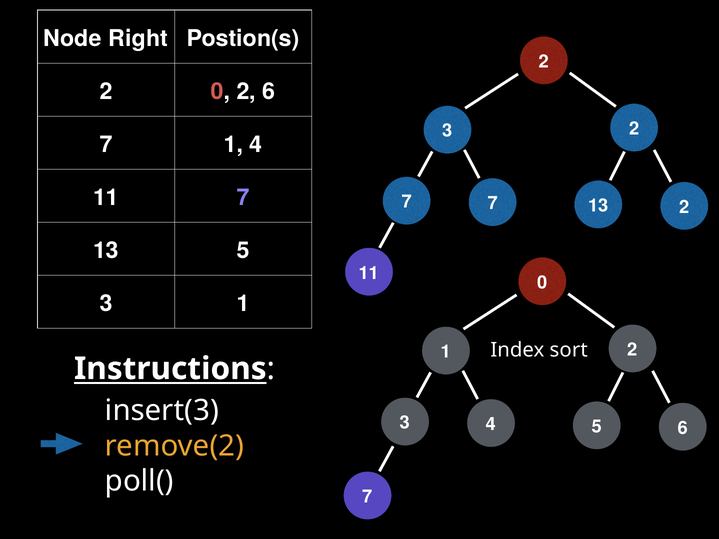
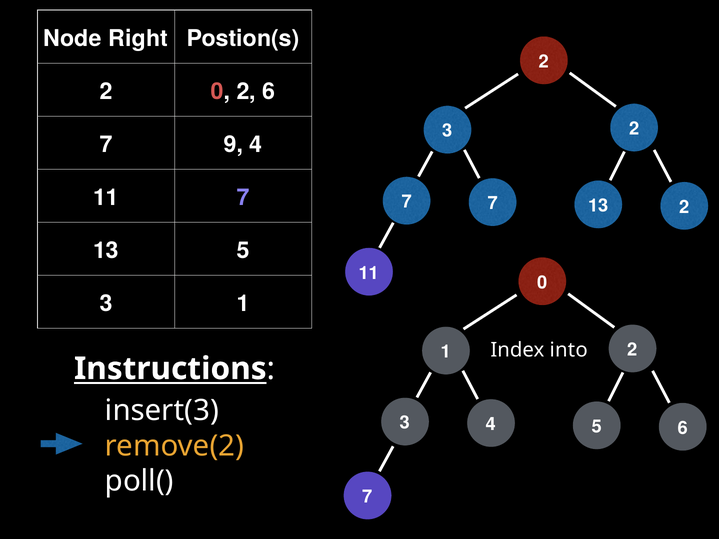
7 1: 1 -> 9
sort: sort -> into
